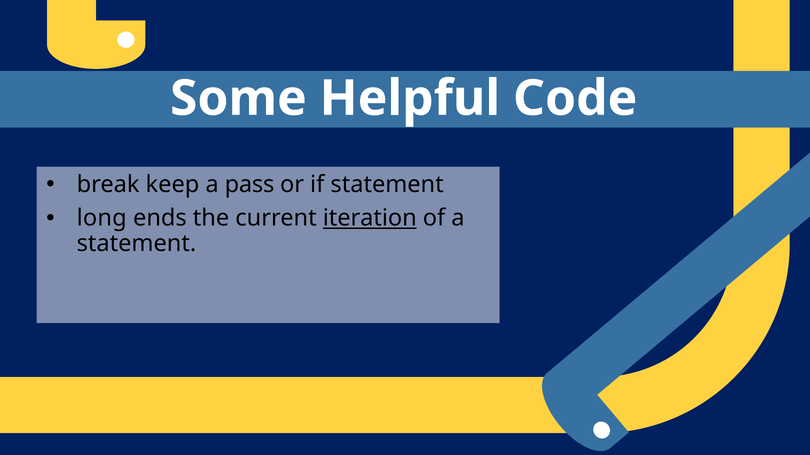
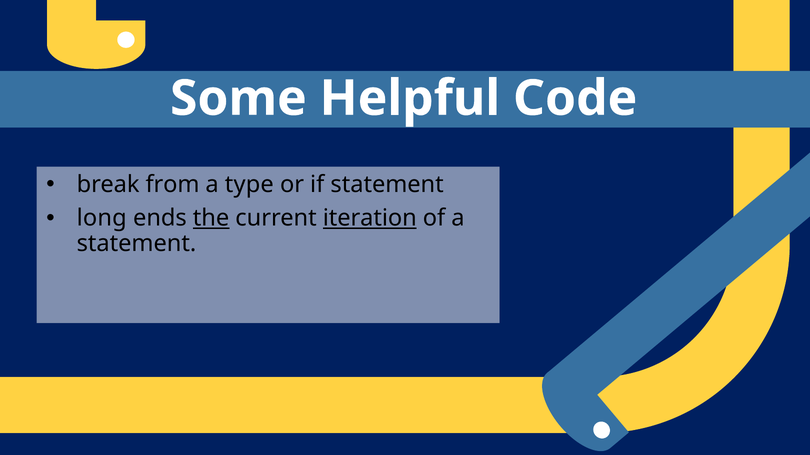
keep: keep -> from
pass: pass -> type
the underline: none -> present
